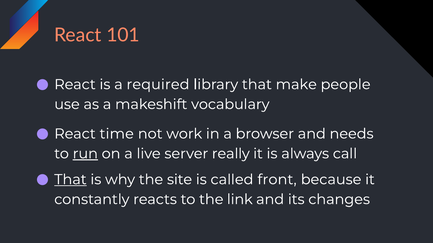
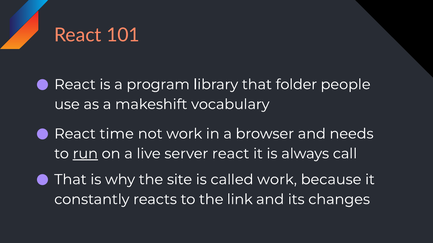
required: required -> program
make: make -> folder
server really: really -> react
That at (70, 180) underline: present -> none
called front: front -> work
